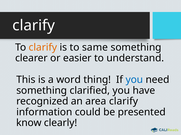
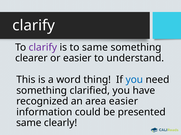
clarify at (43, 48) colour: orange -> purple
area clarify: clarify -> easier
know at (29, 124): know -> same
